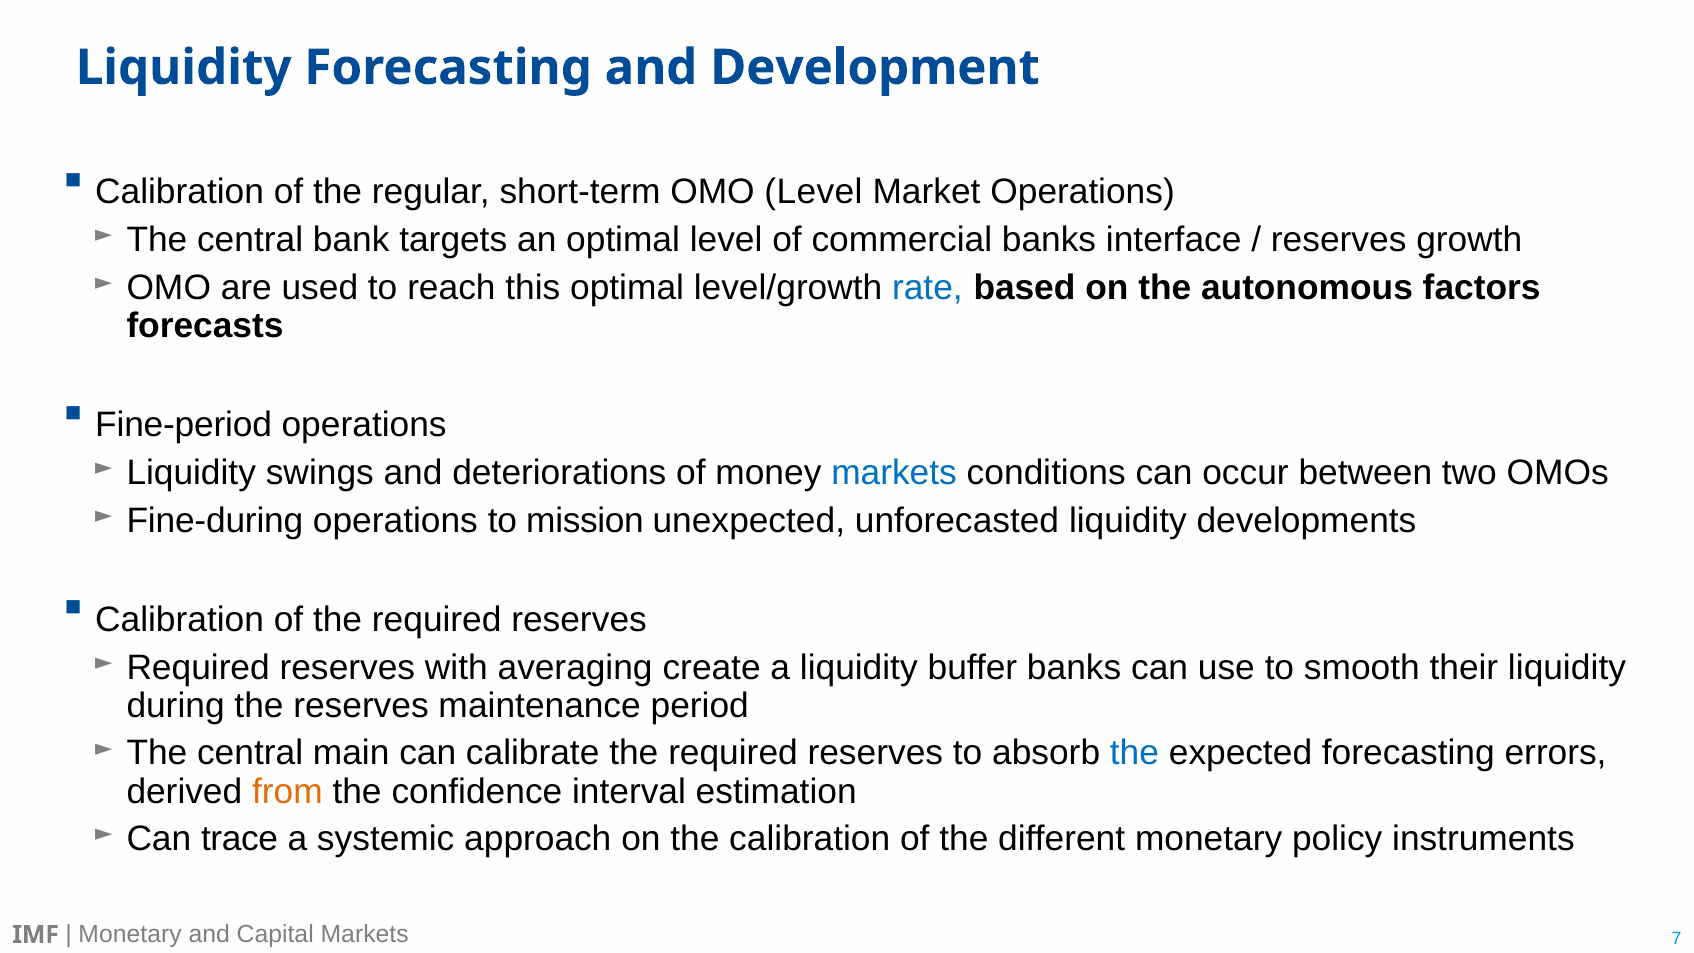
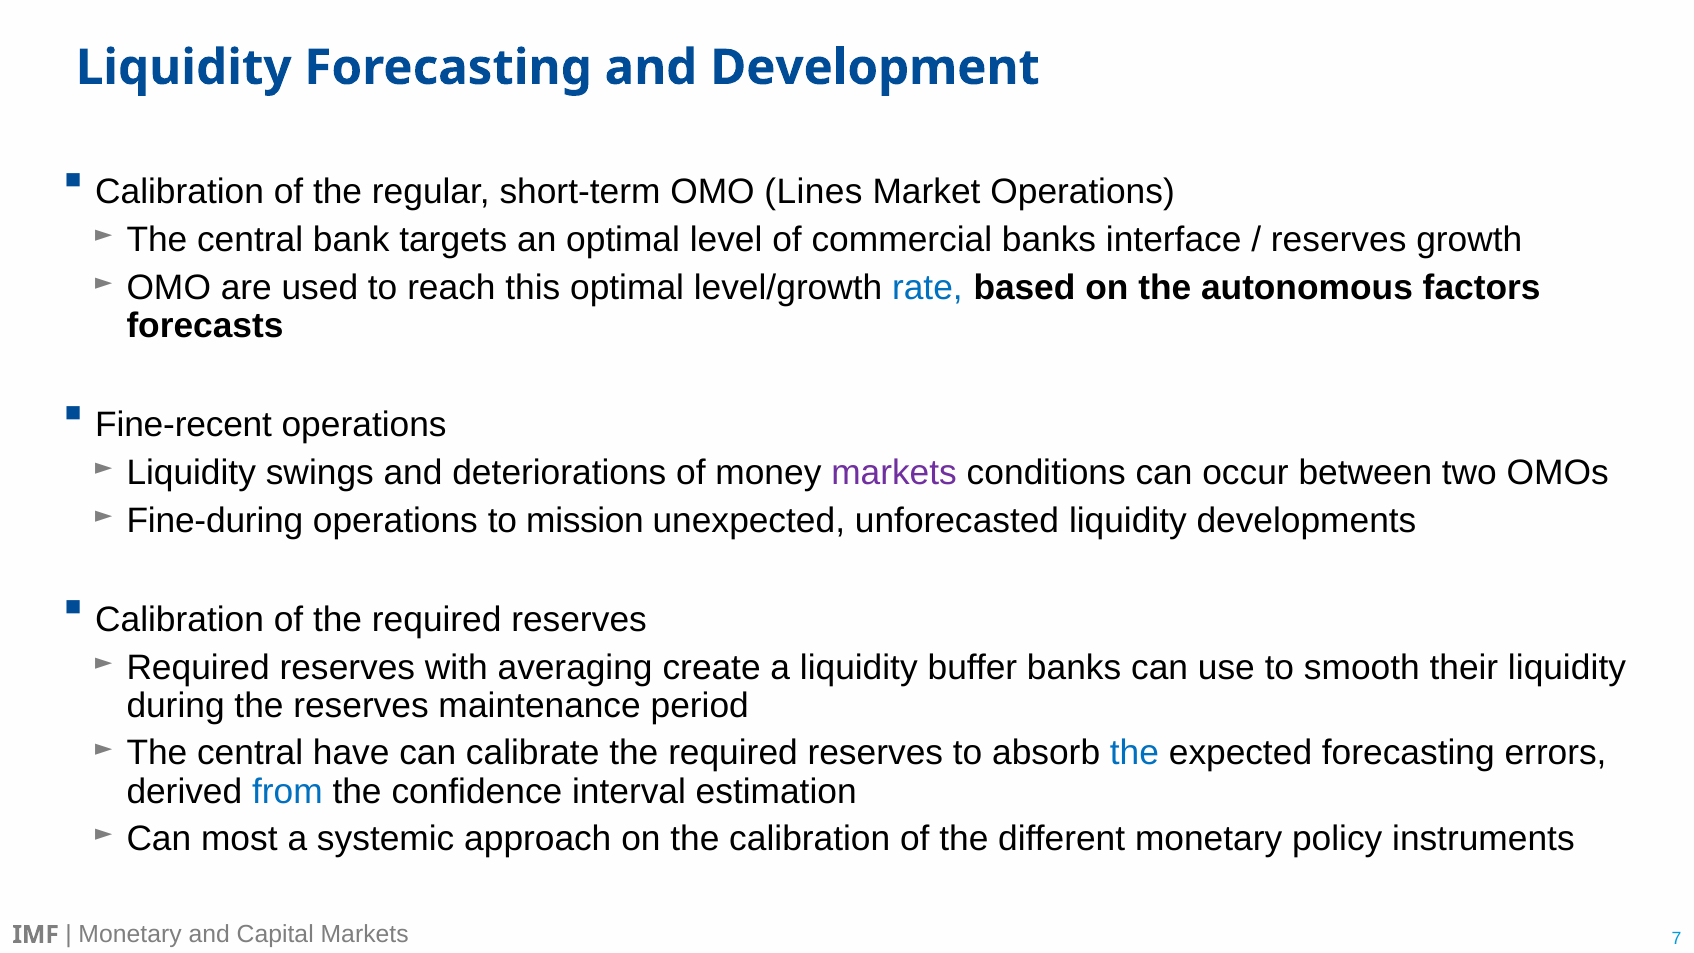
OMO Level: Level -> Lines
Fine-period: Fine-period -> Fine-recent
markets at (894, 473) colour: blue -> purple
main: main -> have
from colour: orange -> blue
trace: trace -> most
